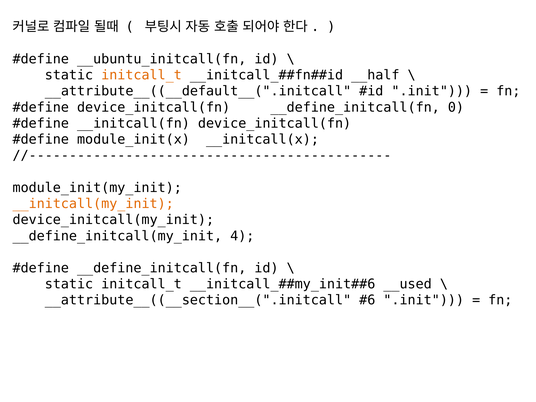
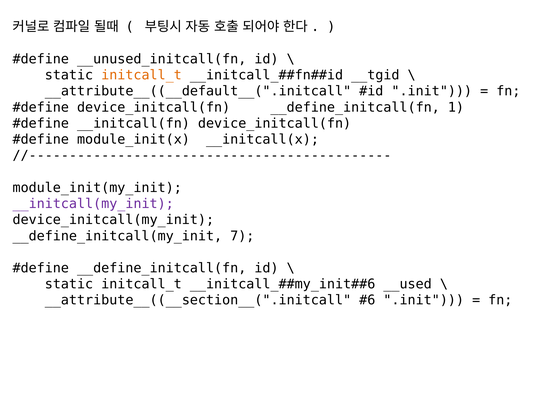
__ubuntu_initcall(fn: __ubuntu_initcall(fn -> __unused_initcall(fn
__half: __half -> __tgid
0: 0 -> 1
__initcall(my_init colour: orange -> purple
4: 4 -> 7
